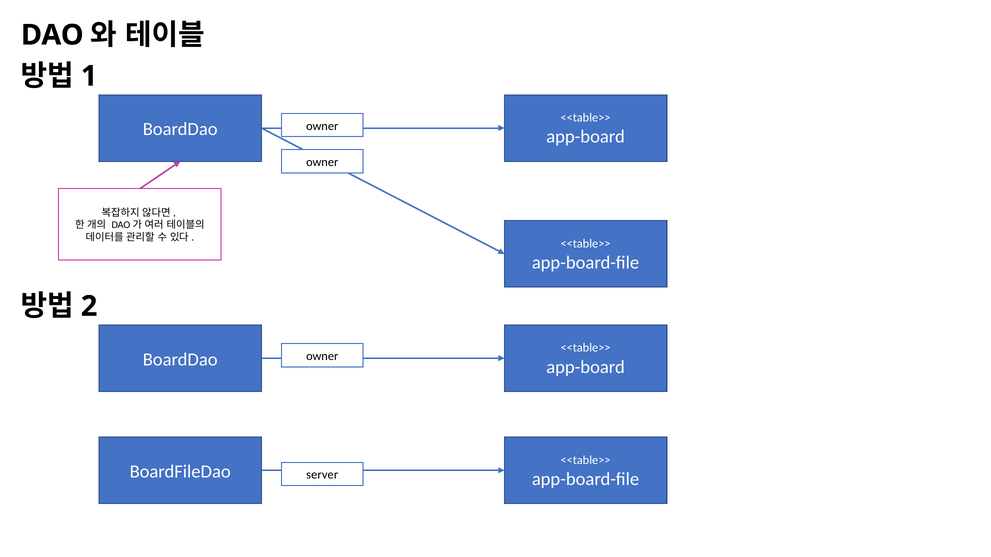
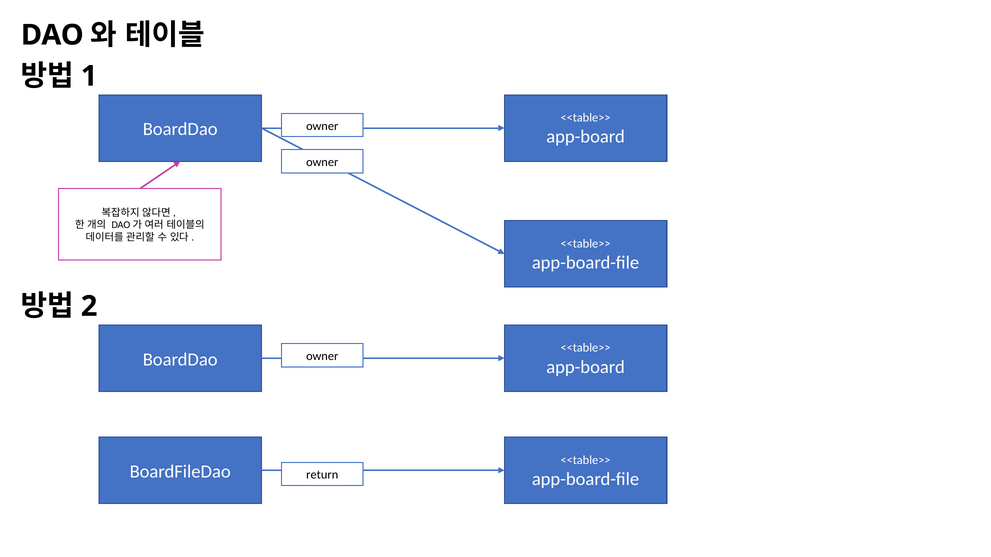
server: server -> return
